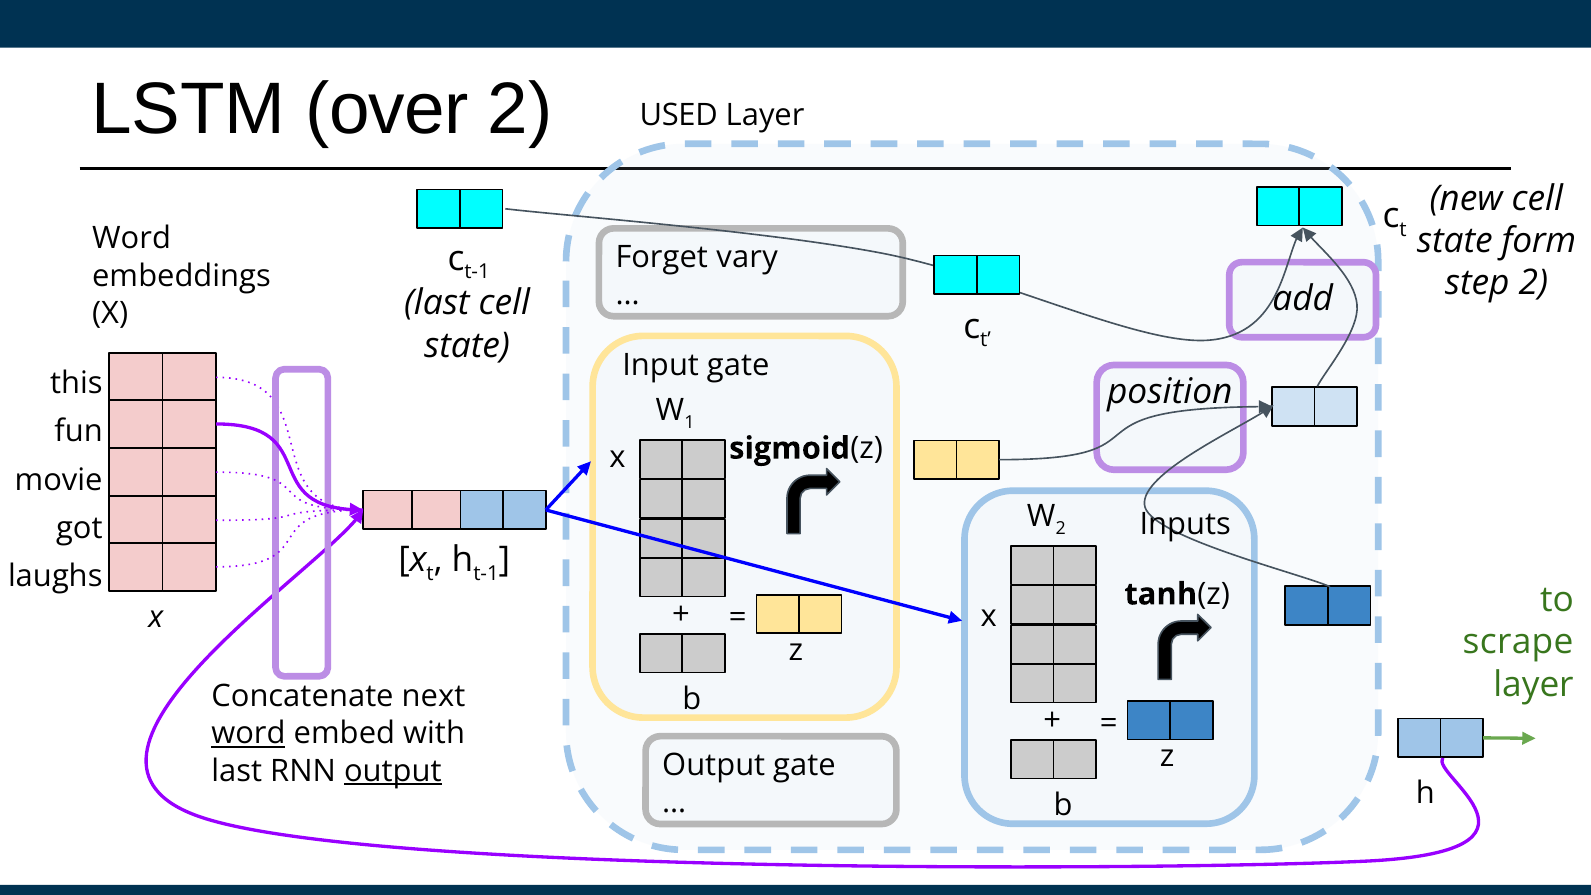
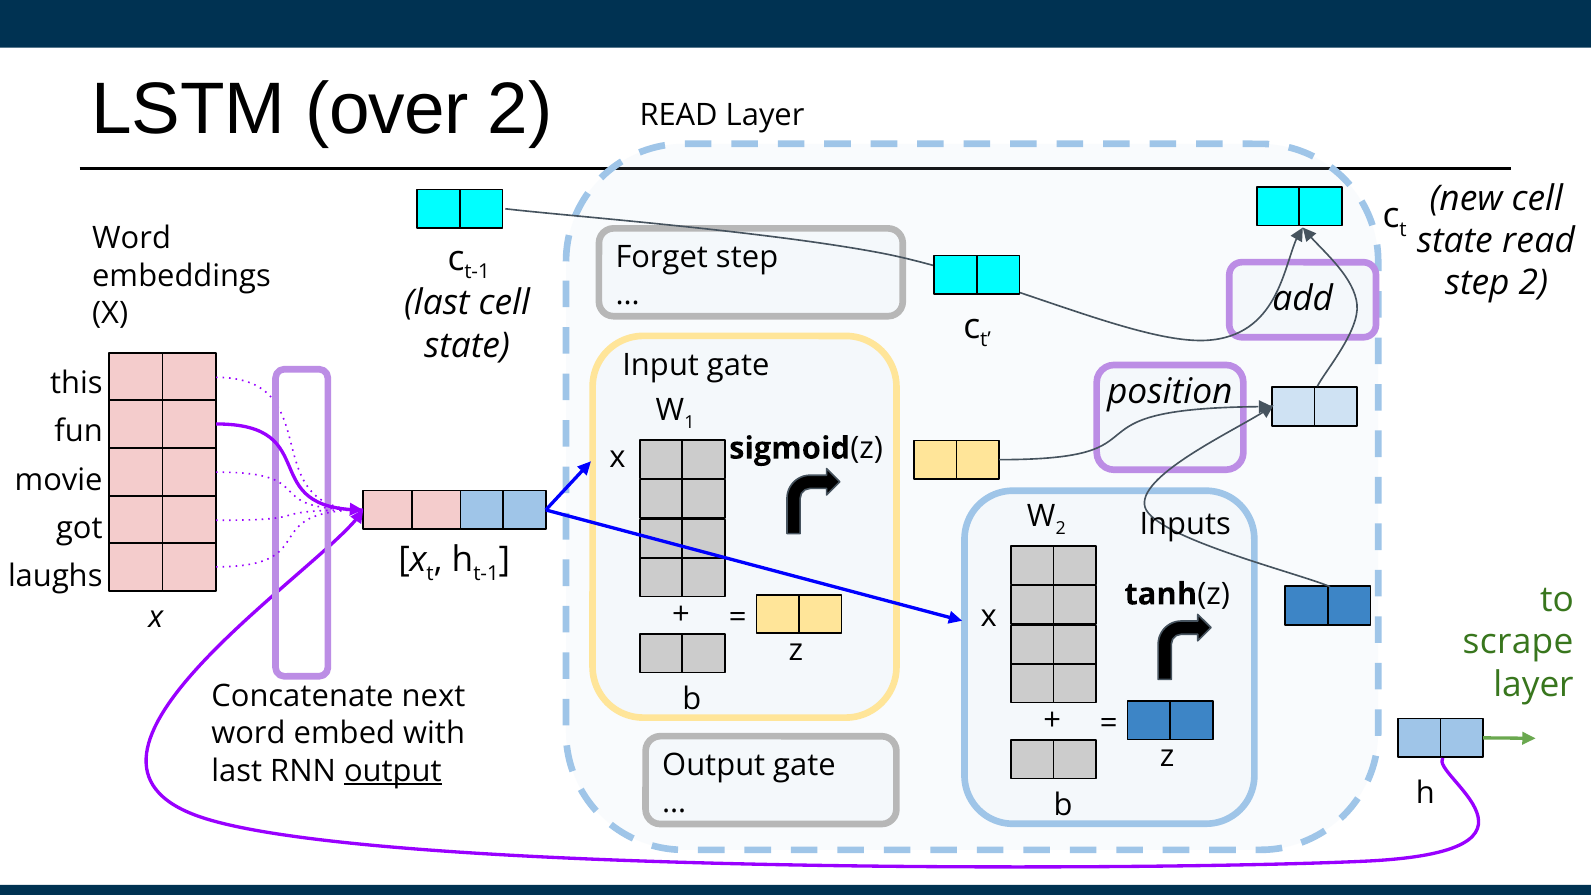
USED at (679, 116): USED -> READ
state form: form -> read
Forget vary: vary -> step
word at (248, 734) underline: present -> none
